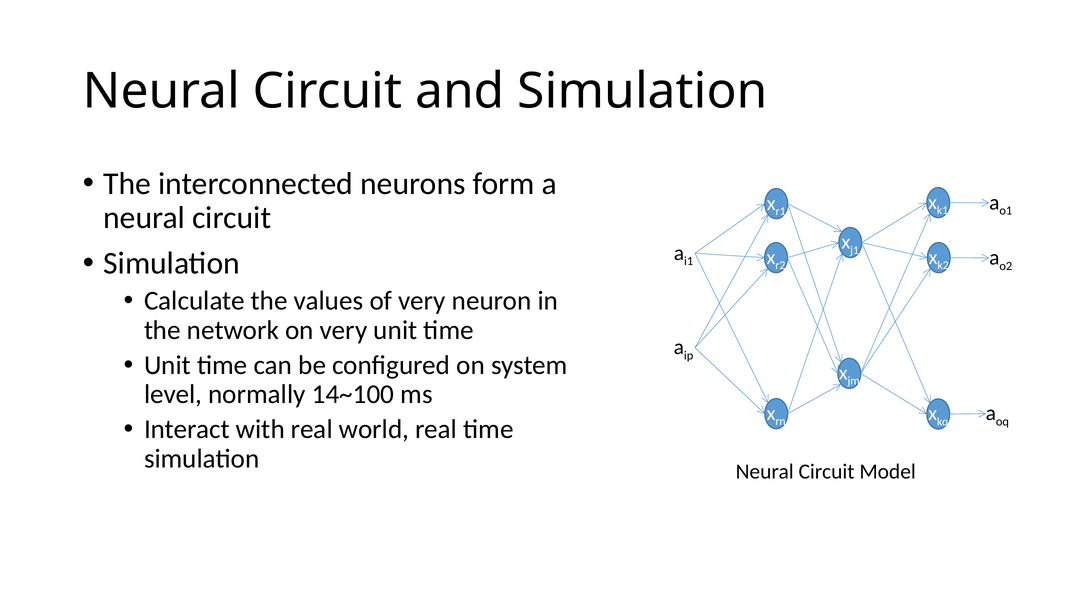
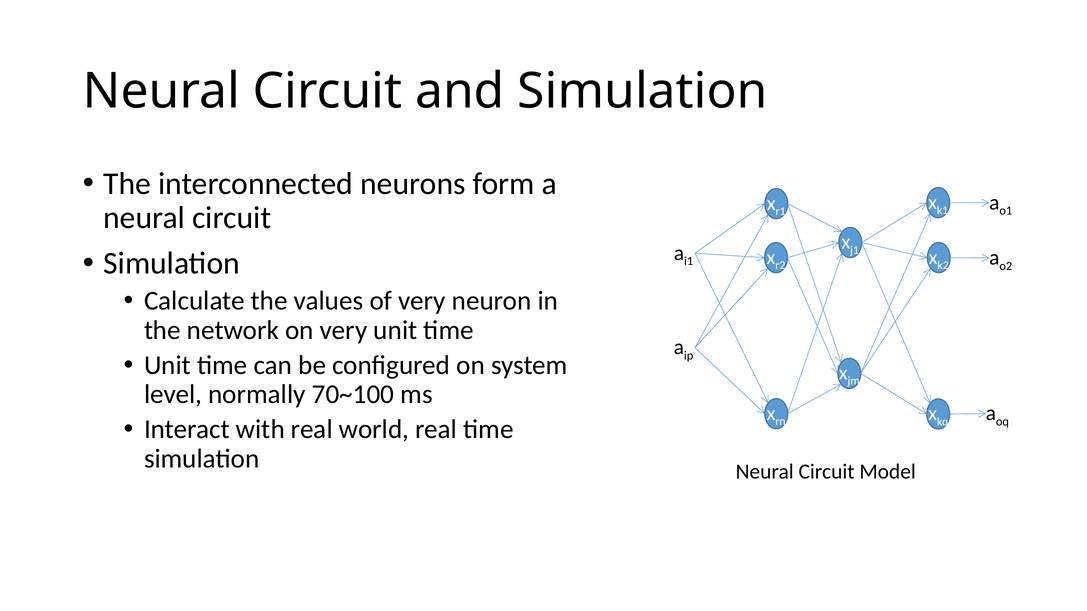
14~100: 14~100 -> 70~100
